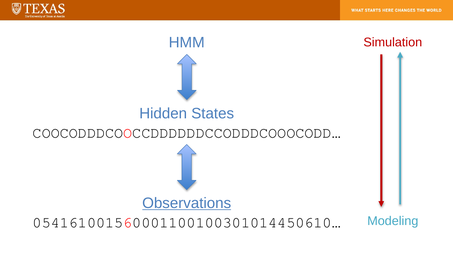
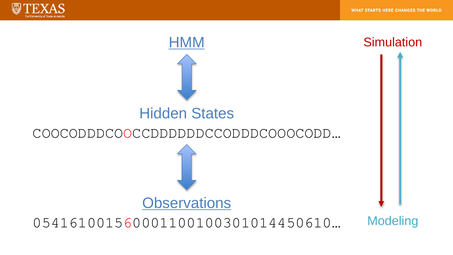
HMM underline: none -> present
